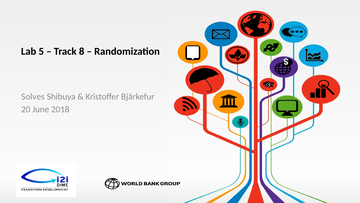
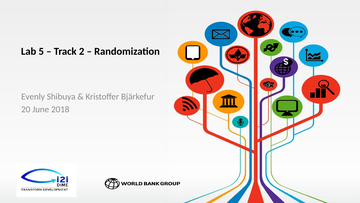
8: 8 -> 2
Solves: Solves -> Evenly
